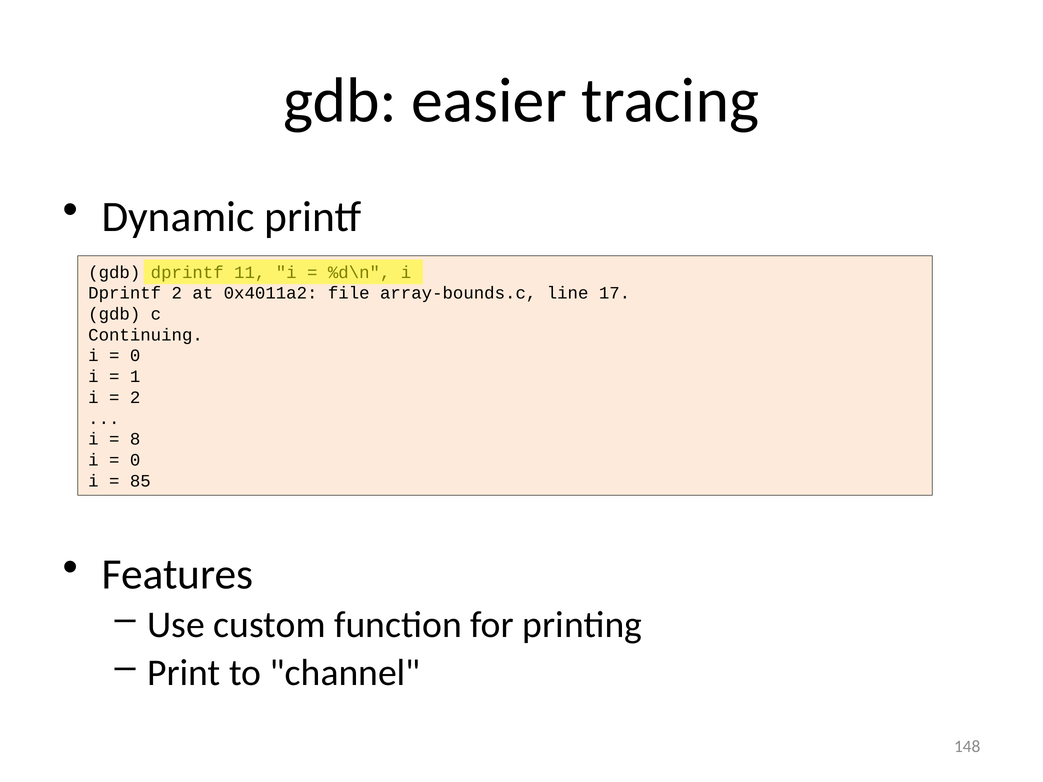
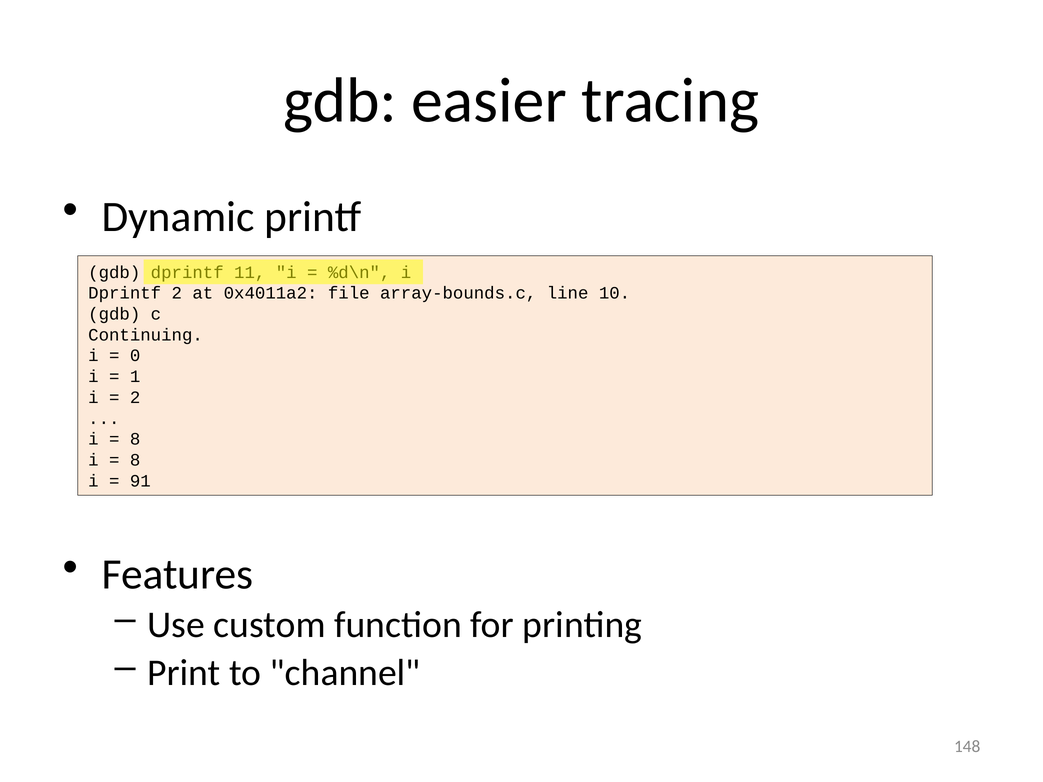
17: 17 -> 10
0 at (135, 460): 0 -> 8
85: 85 -> 91
